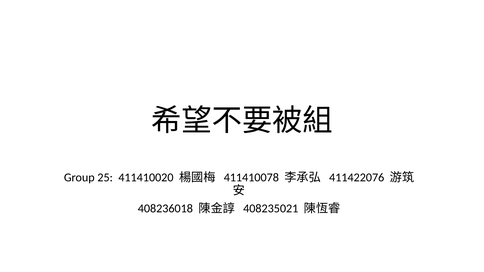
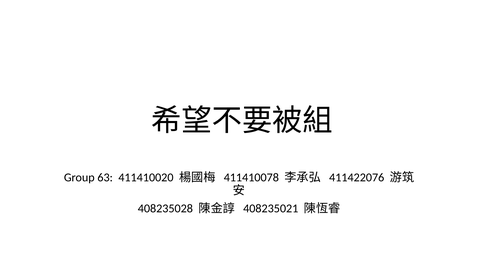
25: 25 -> 63
408236018: 408236018 -> 408235028
